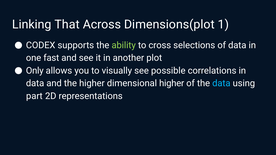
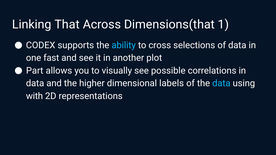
Dimensions(plot: Dimensions(plot -> Dimensions(that
ability colour: light green -> light blue
Only: Only -> Part
dimensional higher: higher -> labels
part: part -> with
